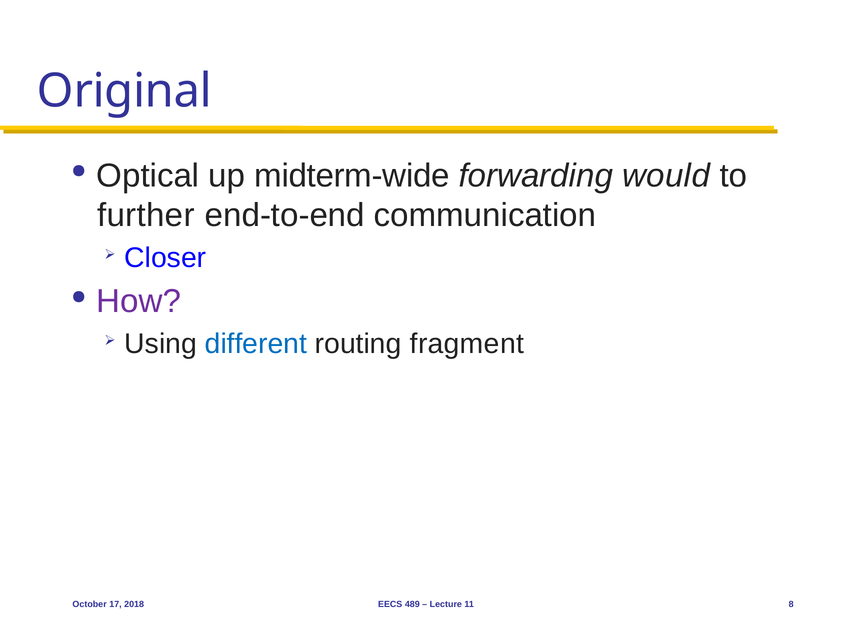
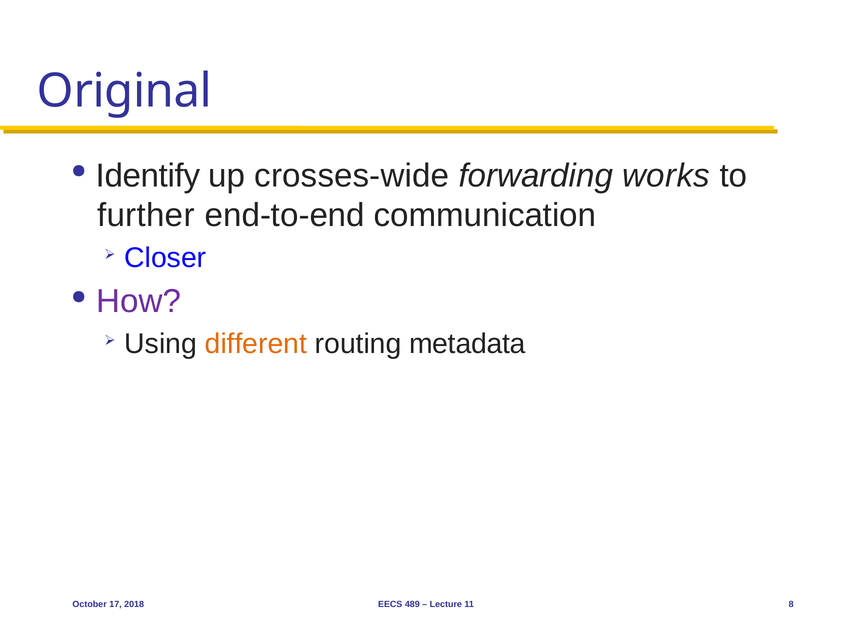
Optical: Optical -> Identify
midterm-wide: midterm-wide -> crosses-wide
would: would -> works
different colour: blue -> orange
fragment: fragment -> metadata
